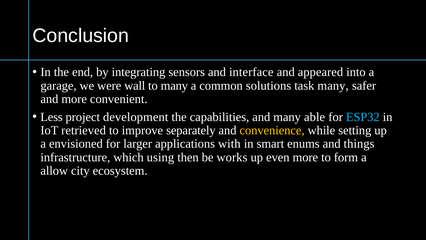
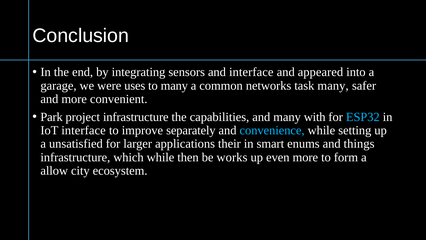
wall: wall -> uses
solutions: solutions -> networks
Less: Less -> Park
project development: development -> infrastructure
able: able -> with
IoT retrieved: retrieved -> interface
convenience colour: yellow -> light blue
envisioned: envisioned -> unsatisfied
with: with -> their
which using: using -> while
